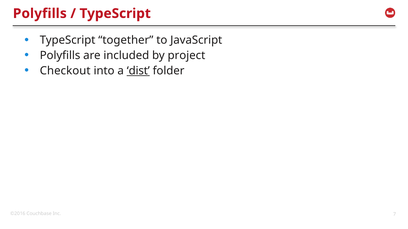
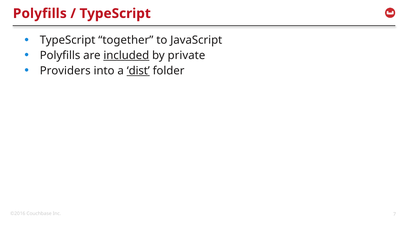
included underline: none -> present
project: project -> private
Checkout: Checkout -> Providers
